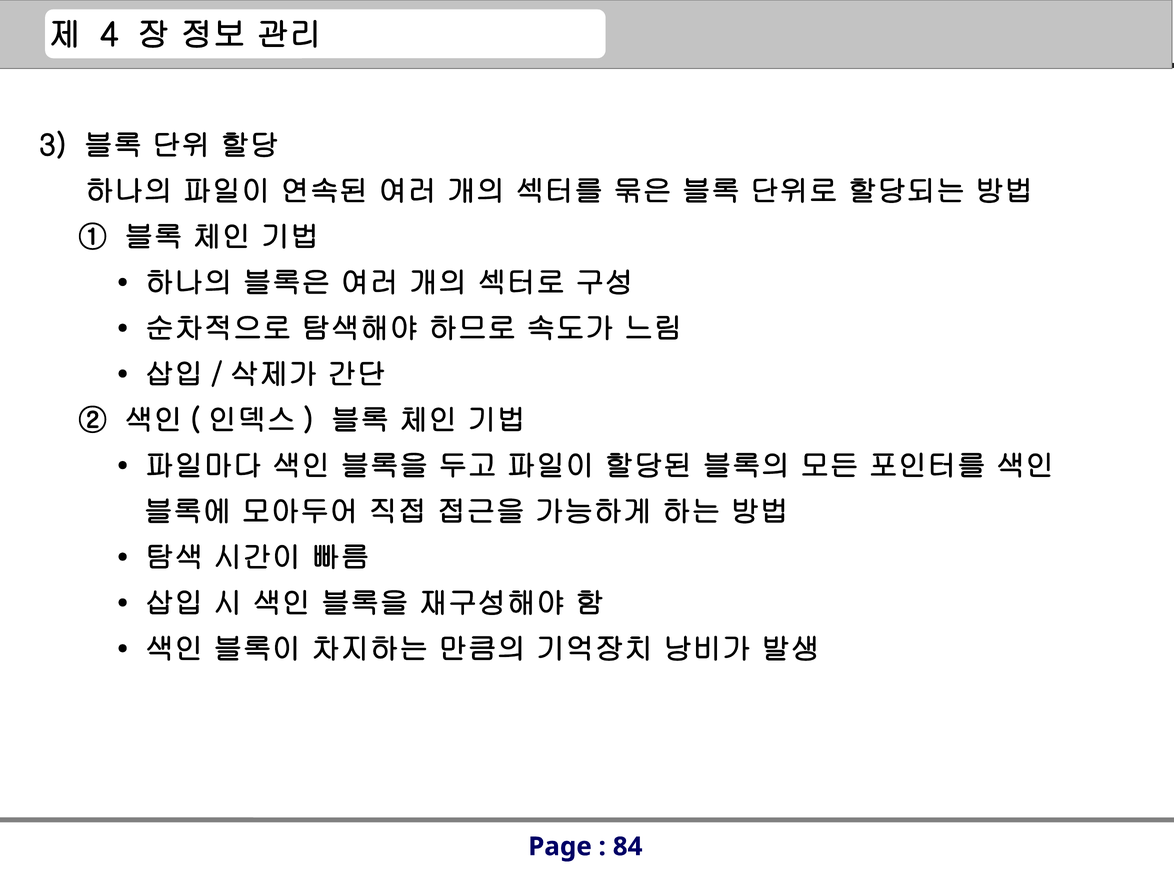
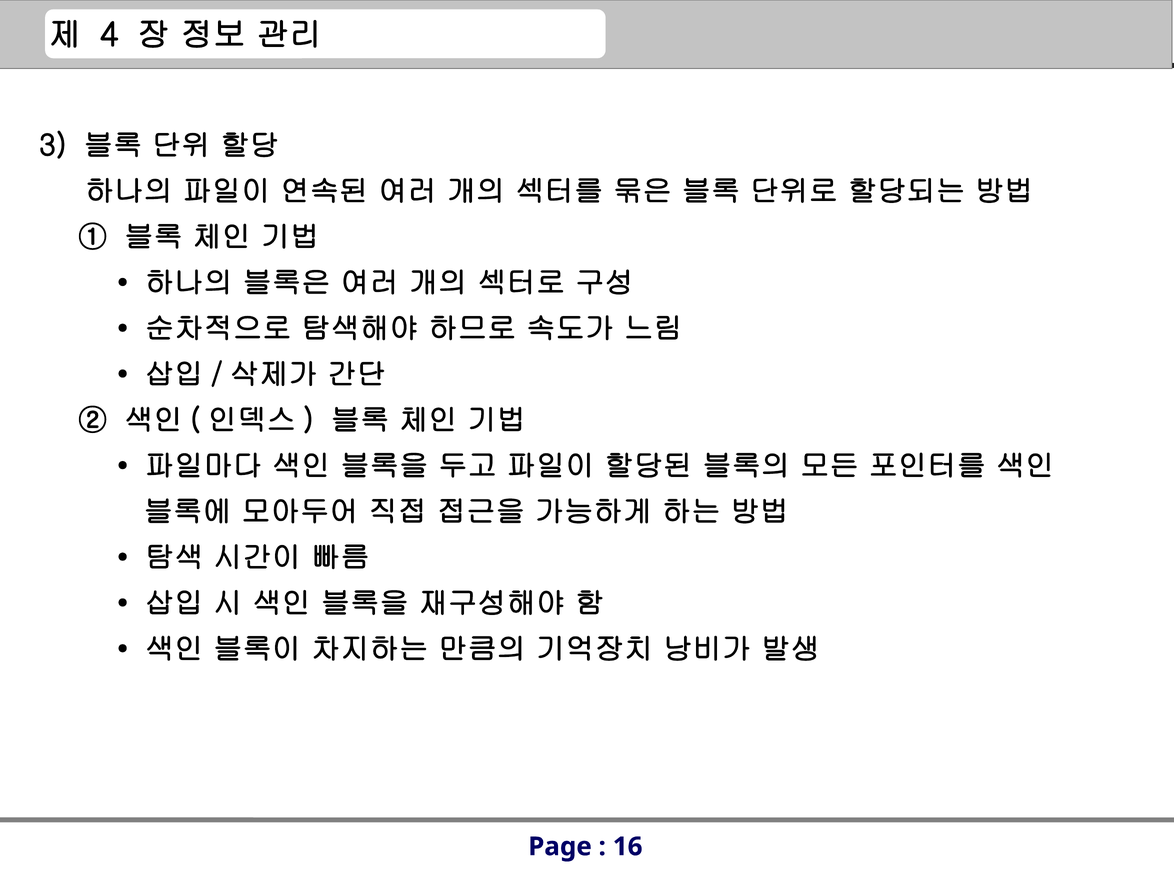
84: 84 -> 16
